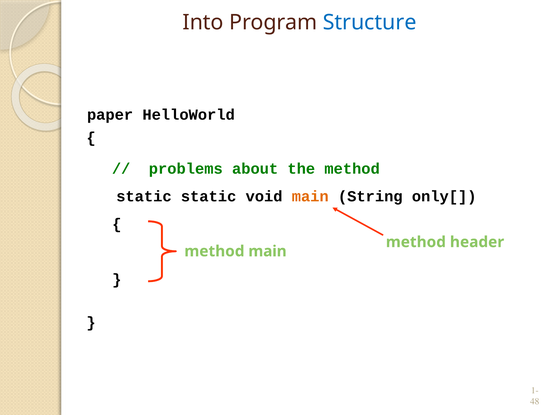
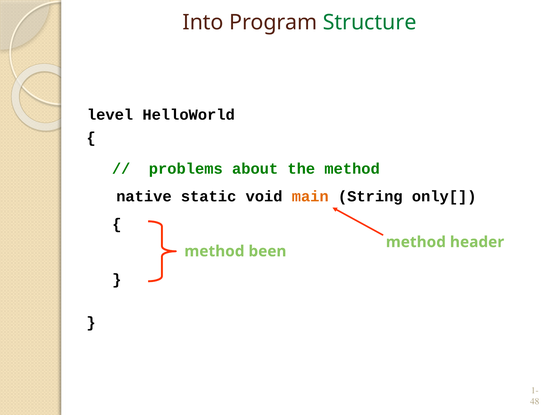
Structure colour: blue -> green
paper: paper -> level
static at (144, 196): static -> native
method main: main -> been
